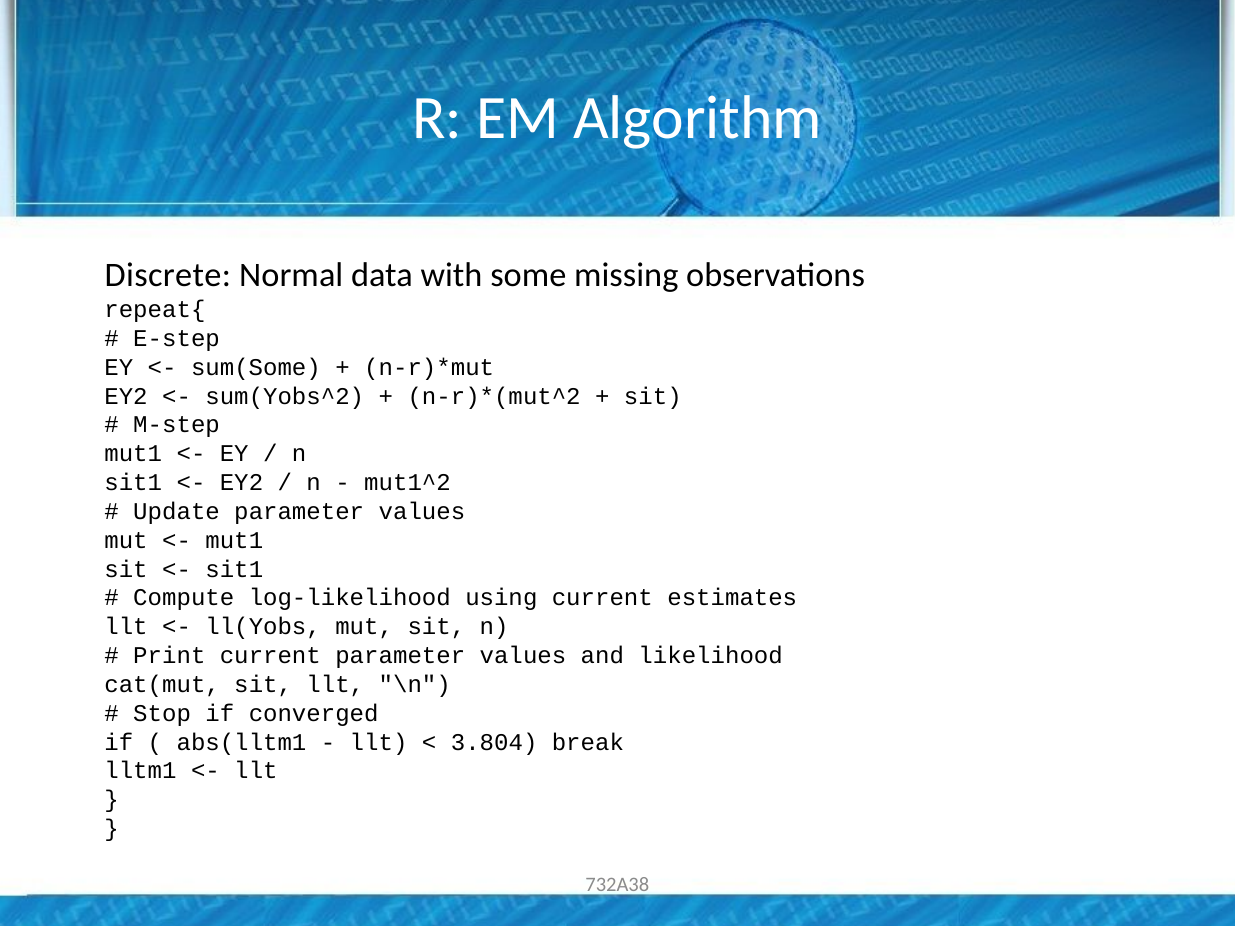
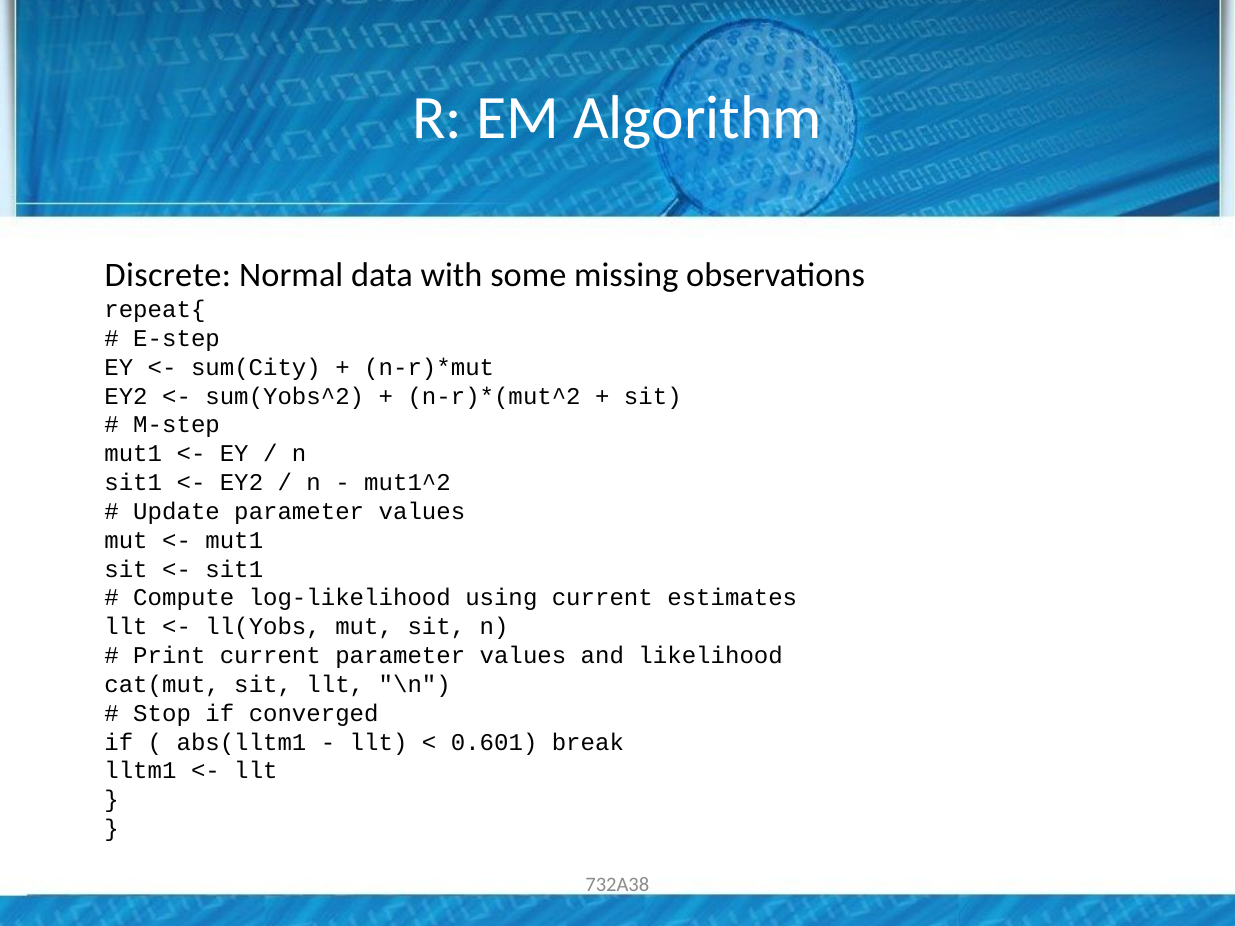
sum(Some: sum(Some -> sum(City
3.804: 3.804 -> 0.601
